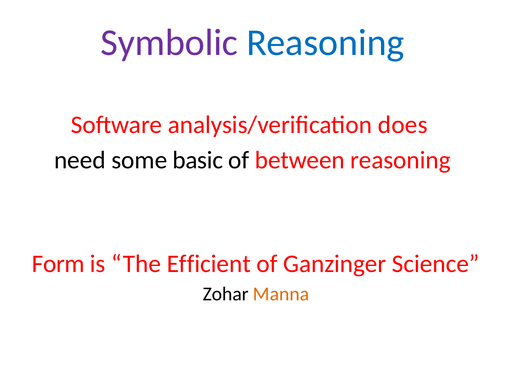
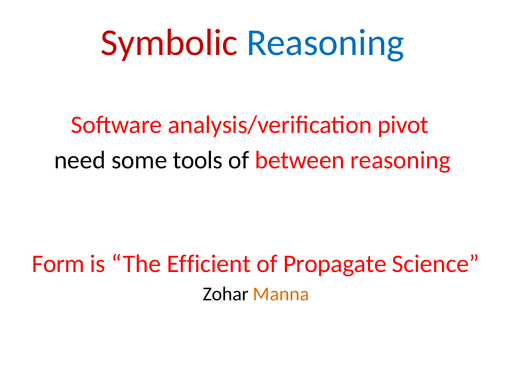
Symbolic colour: purple -> red
does: does -> pivot
basic: basic -> tools
Ganzinger: Ganzinger -> Propagate
